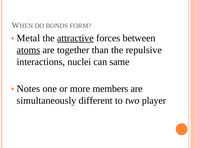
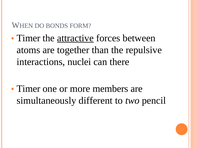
Metal at (28, 38): Metal -> Timer
atoms underline: present -> none
same: same -> there
Notes at (28, 89): Notes -> Timer
player: player -> pencil
